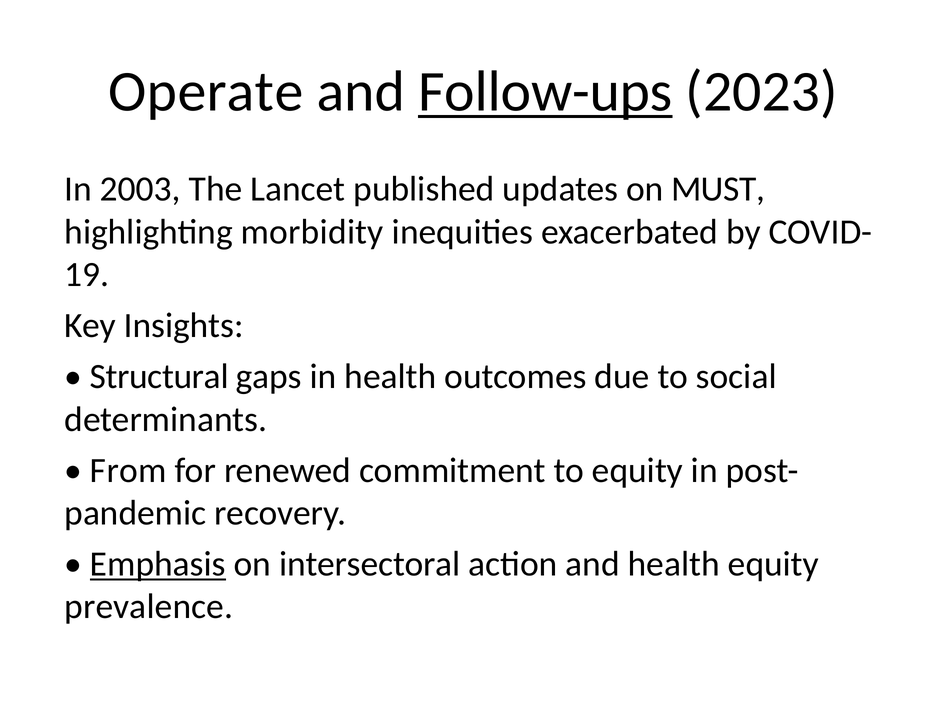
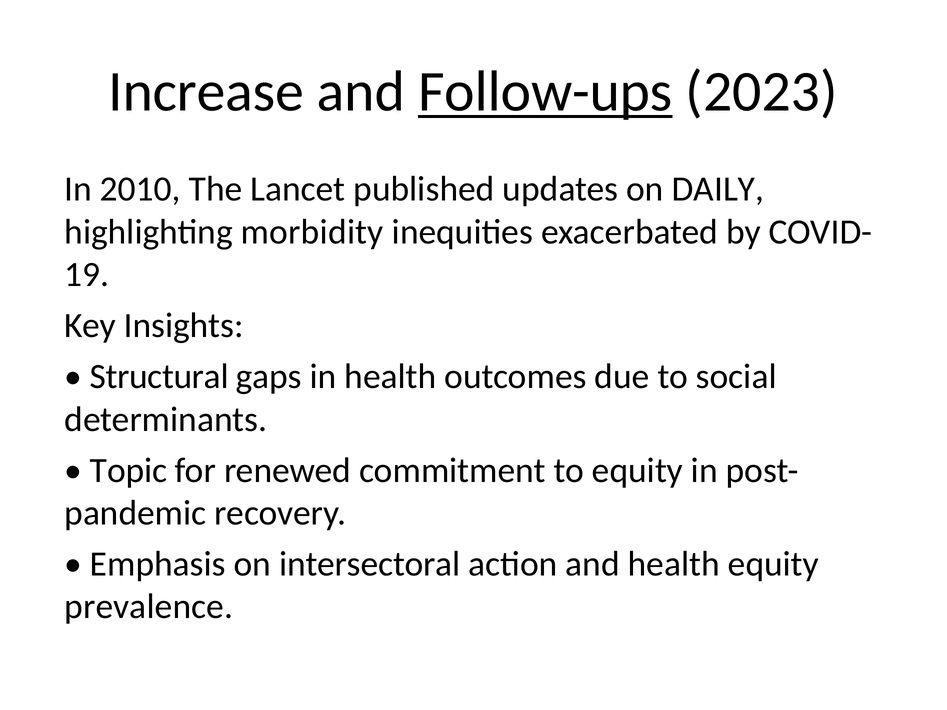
Operate: Operate -> Increase
2003: 2003 -> 2010
MUST: MUST -> DAILY
From: From -> Topic
Emphasis underline: present -> none
